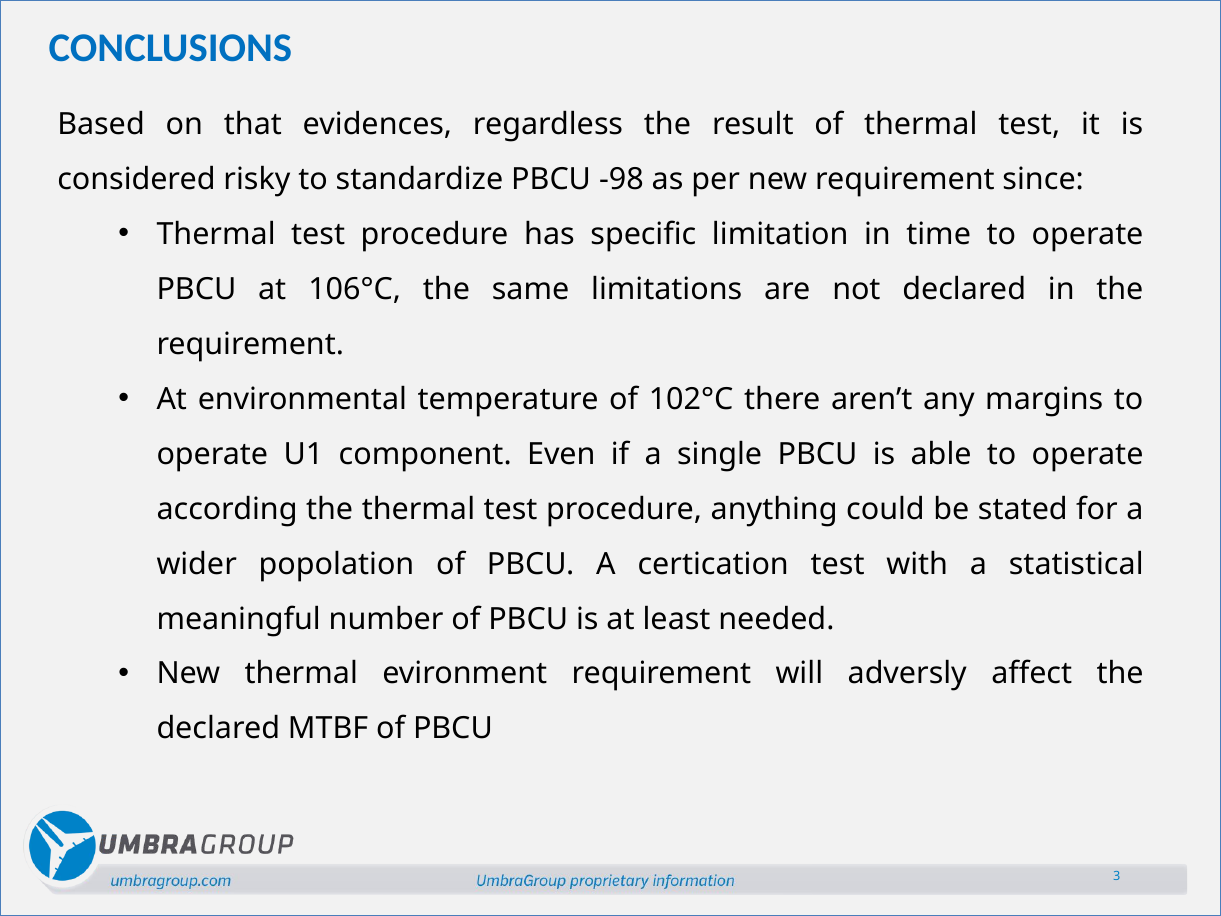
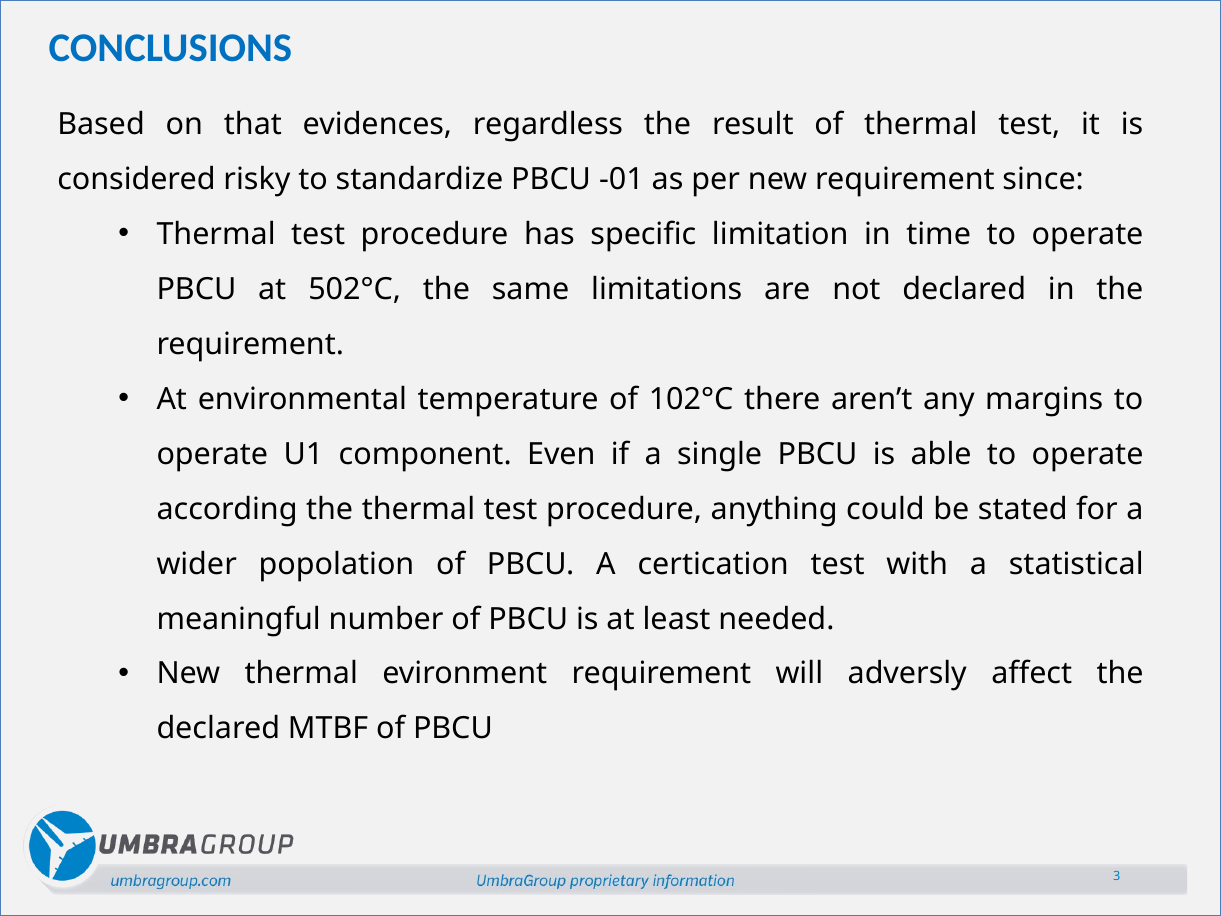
-98: -98 -> -01
106°C: 106°C -> 502°C
